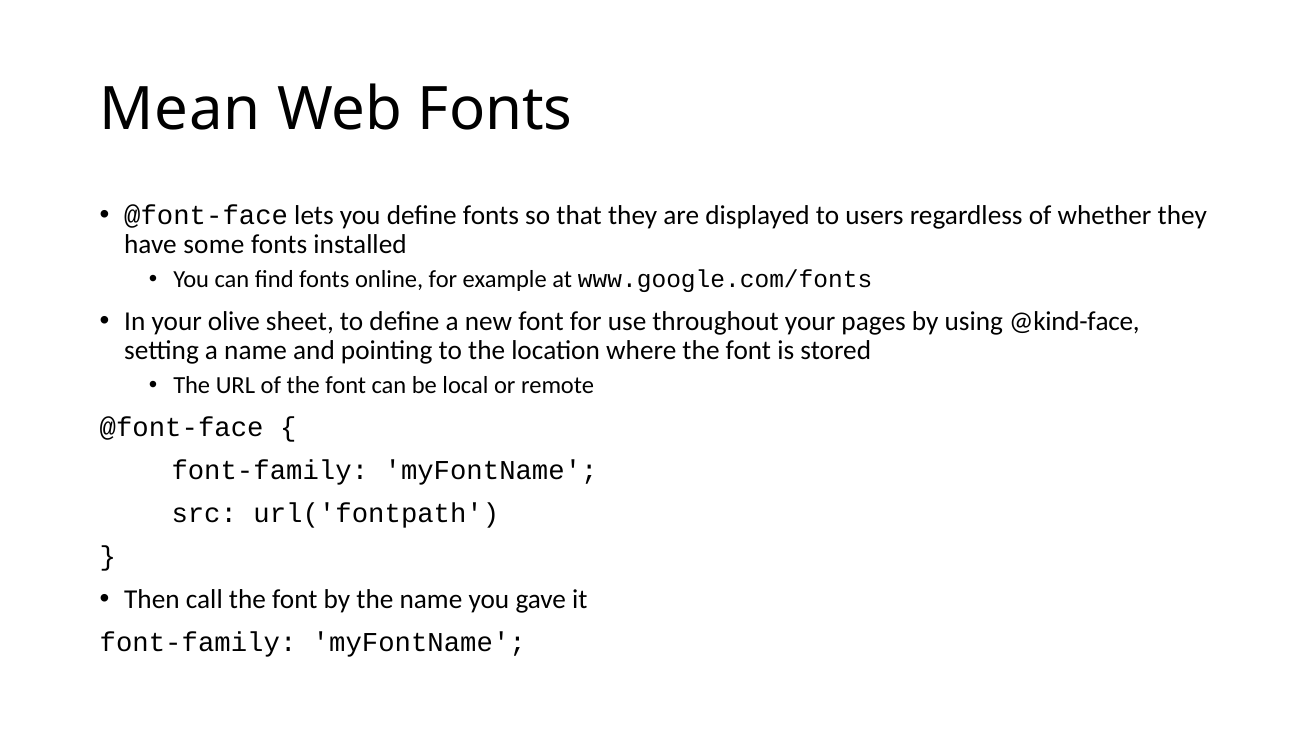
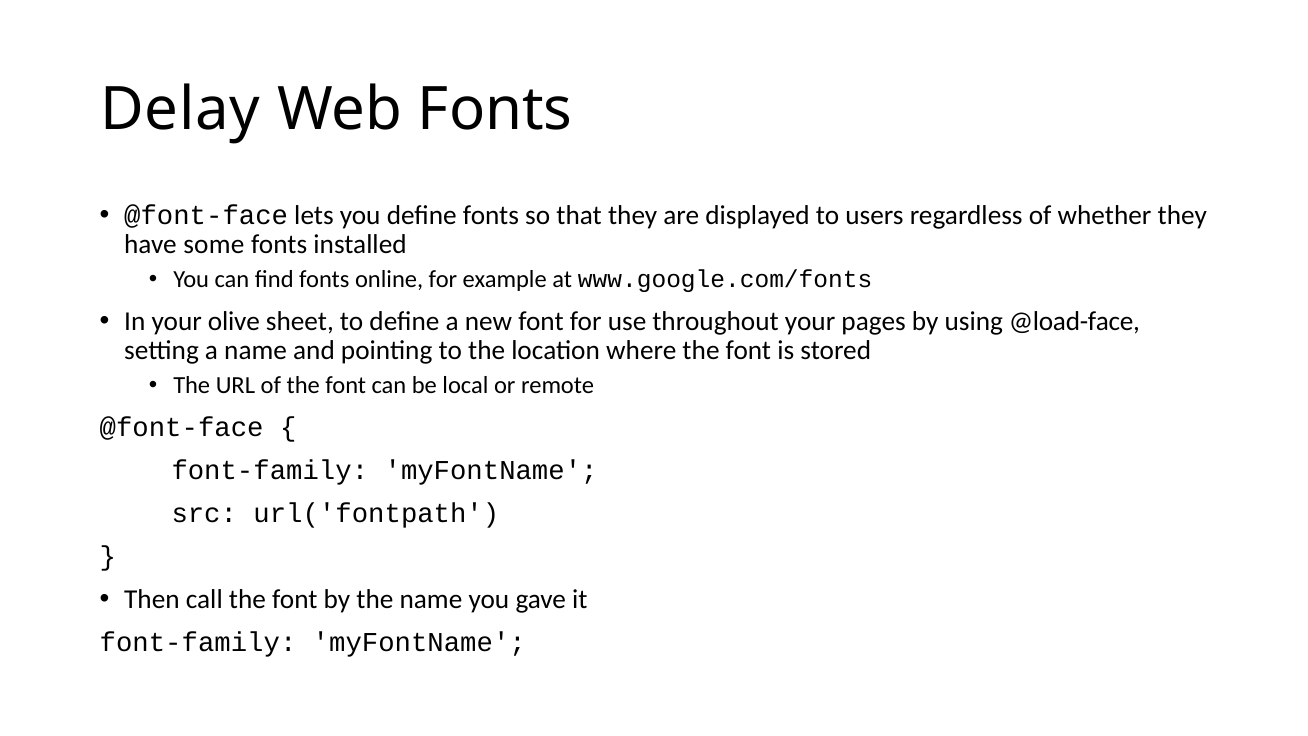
Mean: Mean -> Delay
@kind-face: @kind-face -> @load-face
